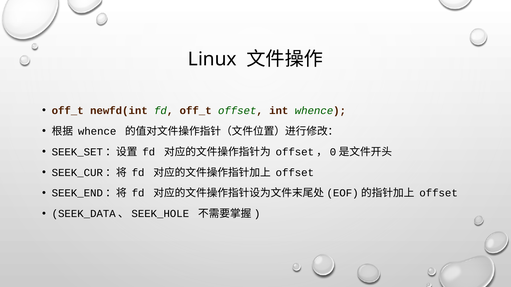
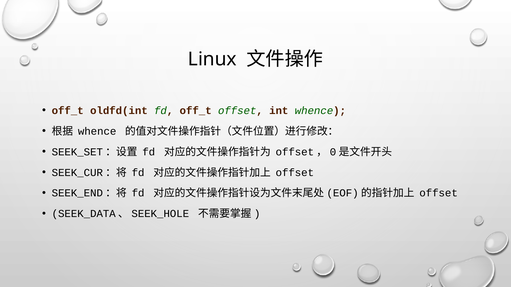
newfd(int: newfd(int -> oldfd(int
